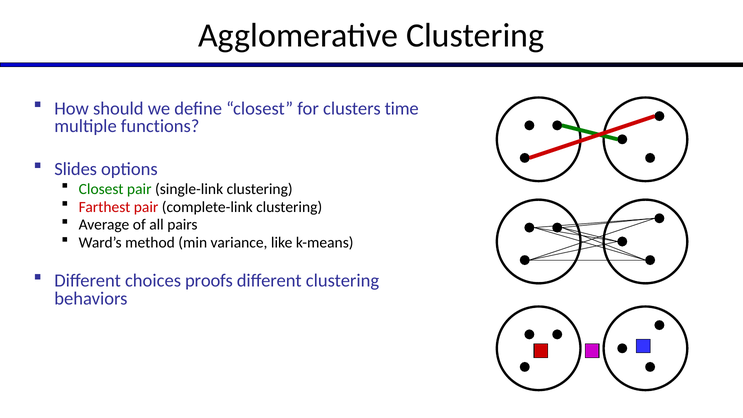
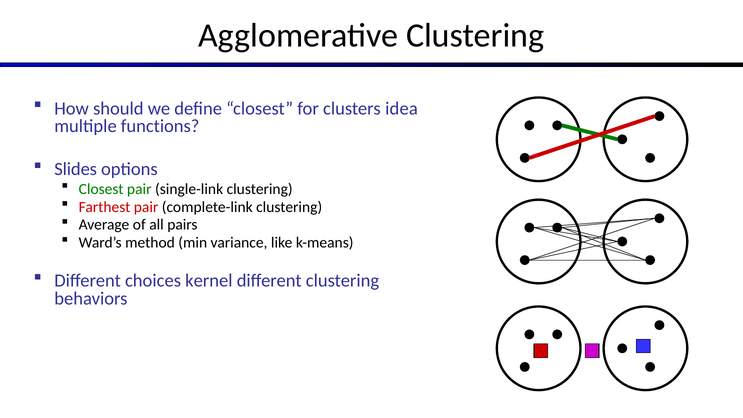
time: time -> idea
proofs: proofs -> kernel
